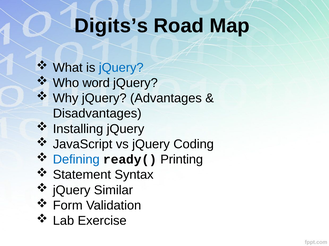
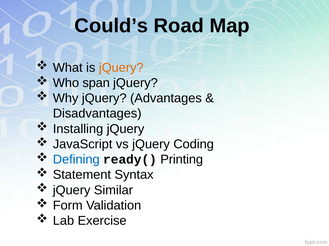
Digits’s: Digits’s -> Could’s
jQuery at (121, 68) colour: blue -> orange
word: word -> span
